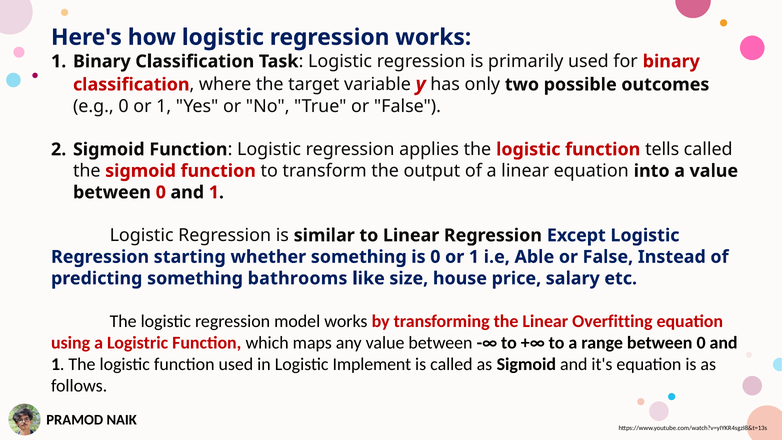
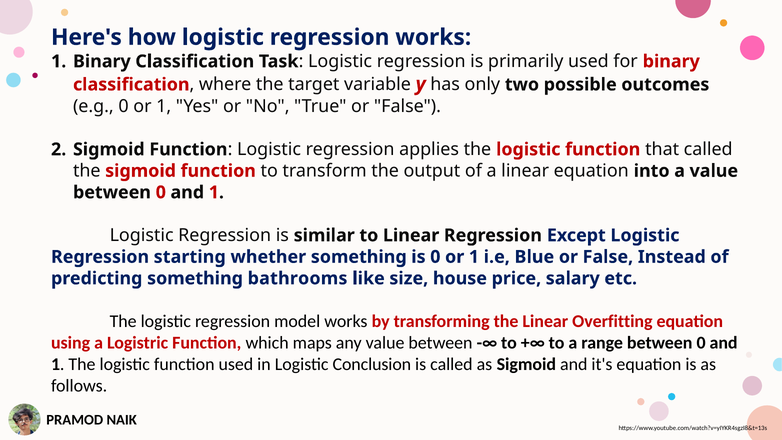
tells: tells -> that
Able: Able -> Blue
Implement: Implement -> Conclusion
